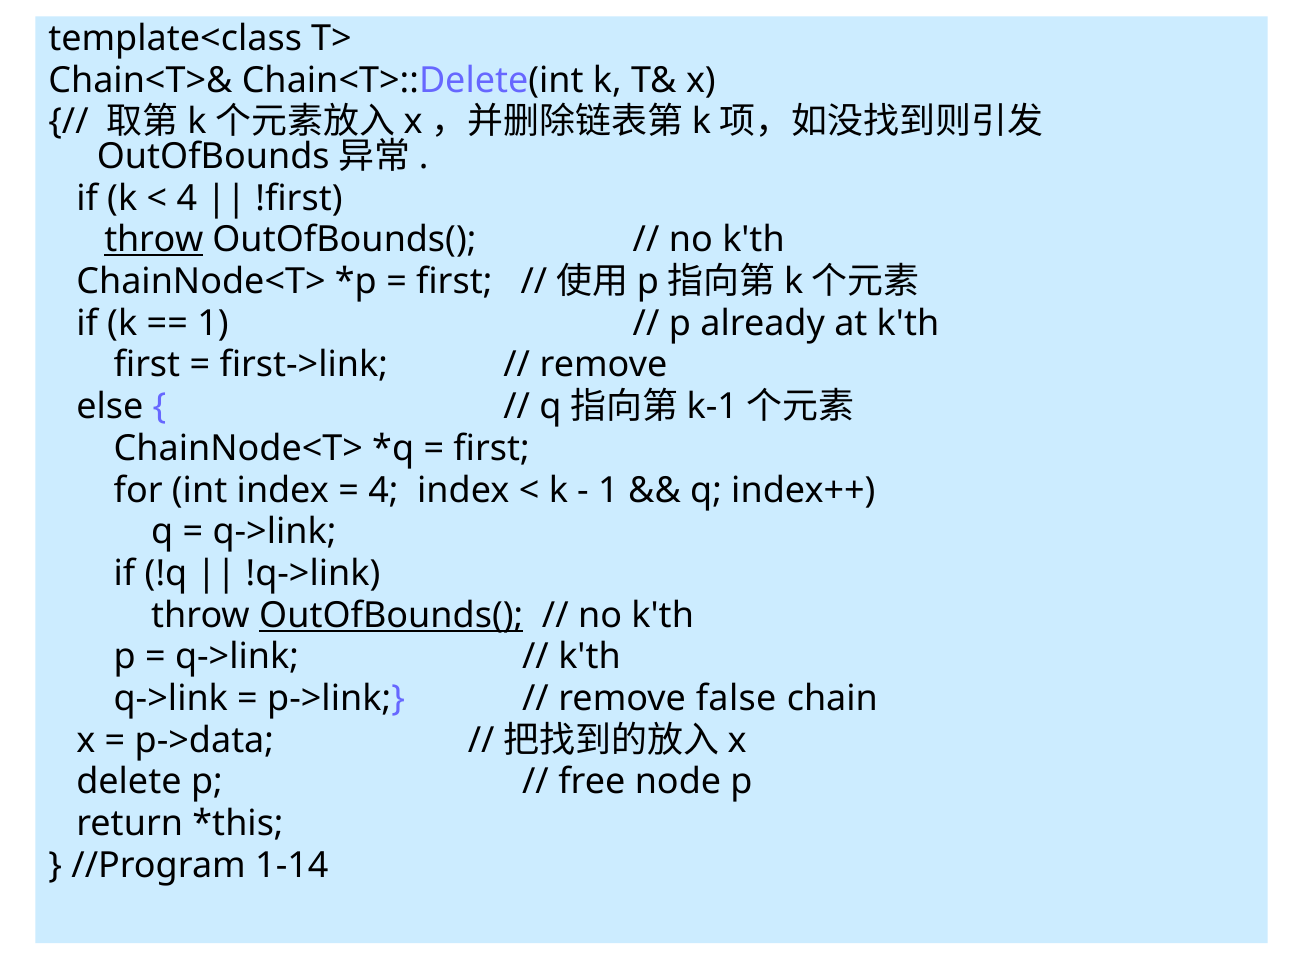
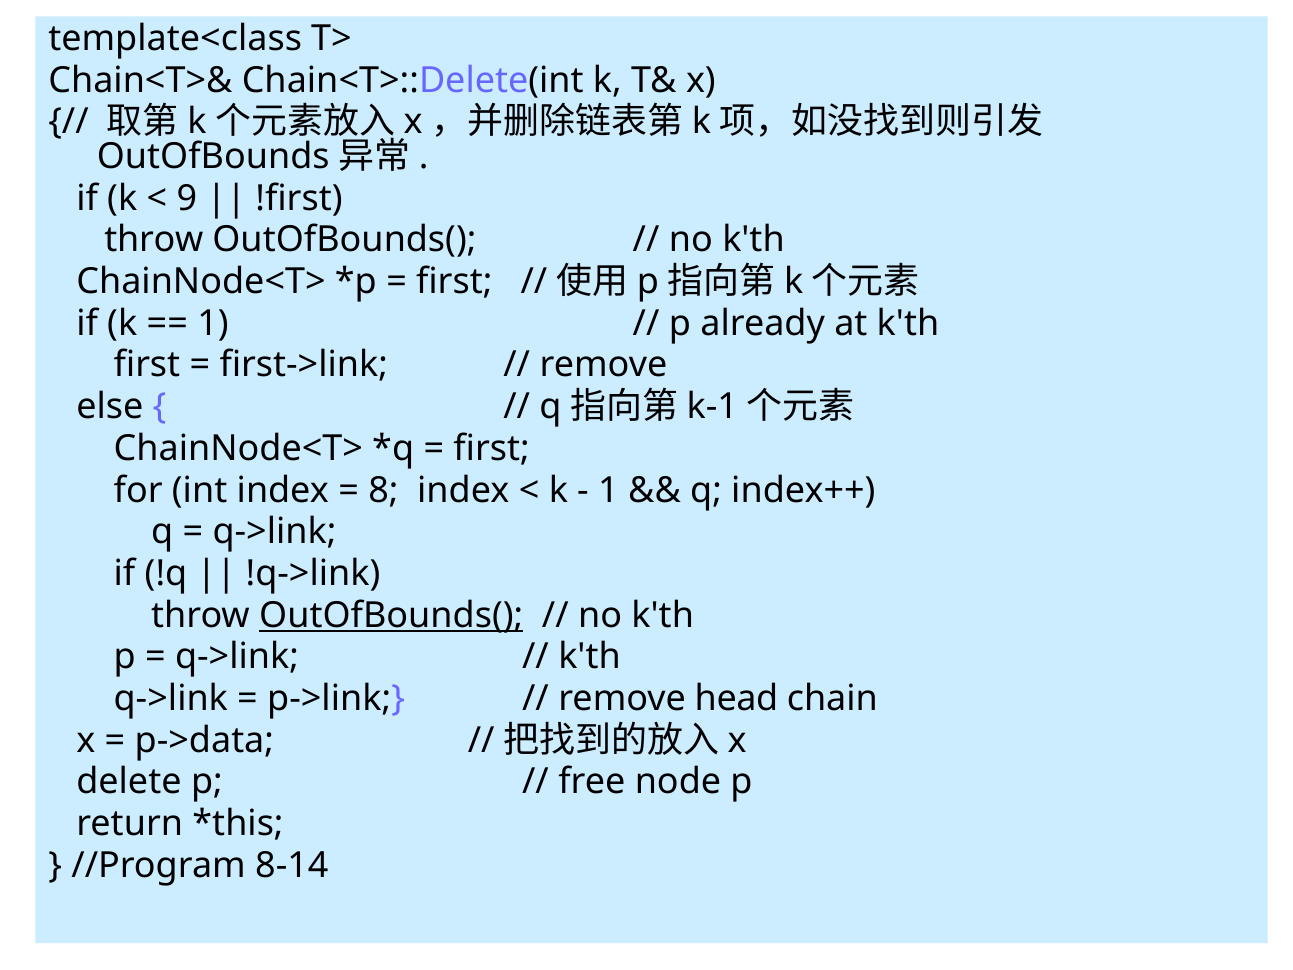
4 at (187, 198): 4 -> 9
throw at (154, 240) underline: present -> none
4 at (383, 490): 4 -> 8
false: false -> head
1-14: 1-14 -> 8-14
